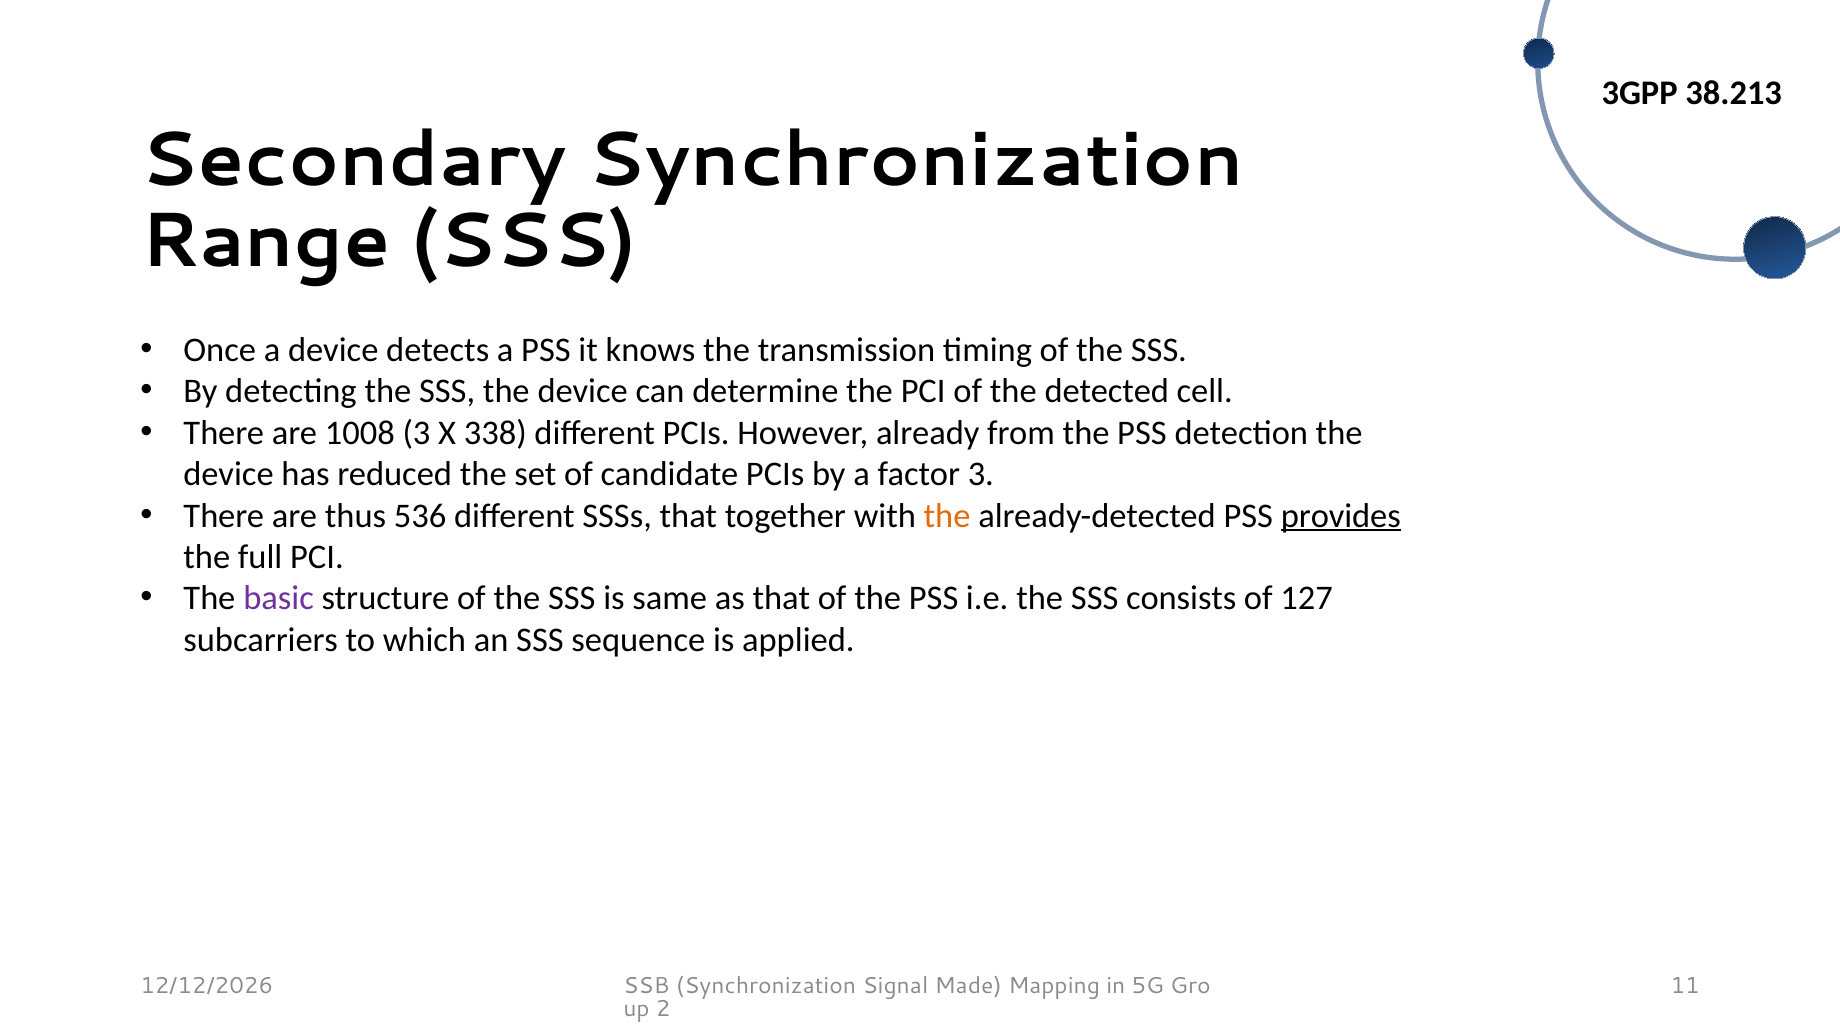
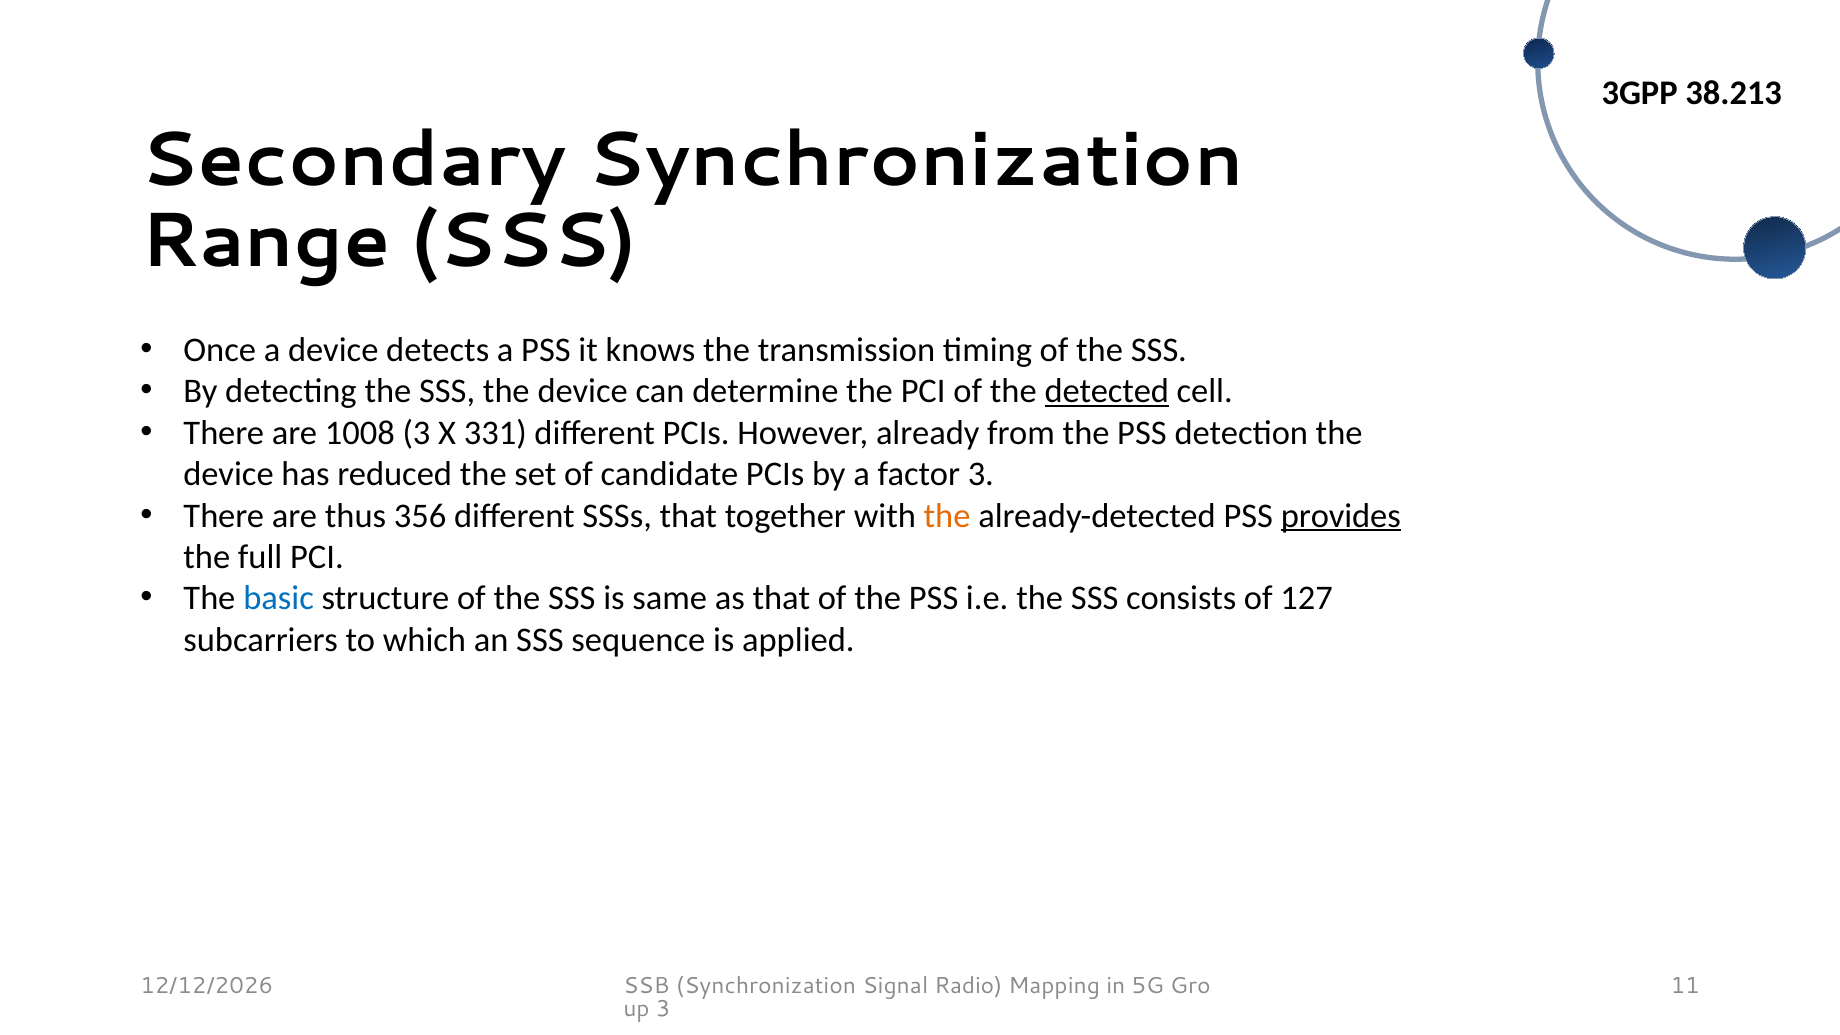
detected underline: none -> present
338: 338 -> 331
536: 536 -> 356
basic colour: purple -> blue
Made: Made -> Radio
2 at (663, 1009): 2 -> 3
